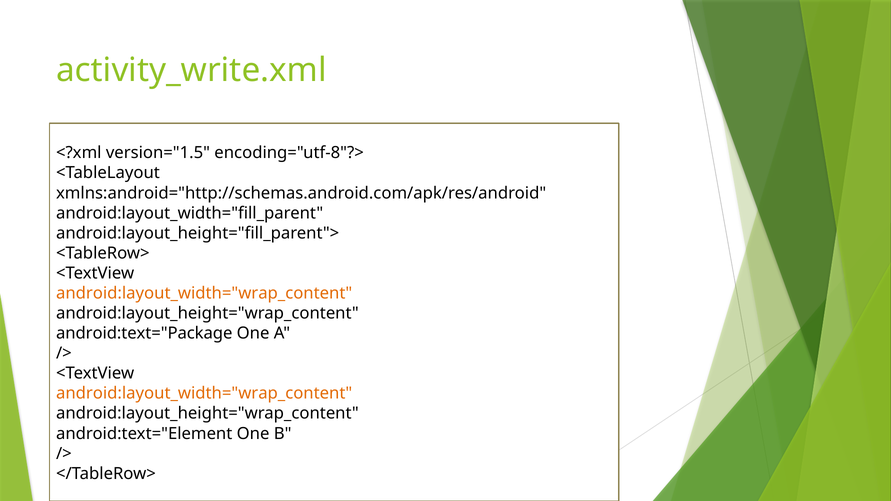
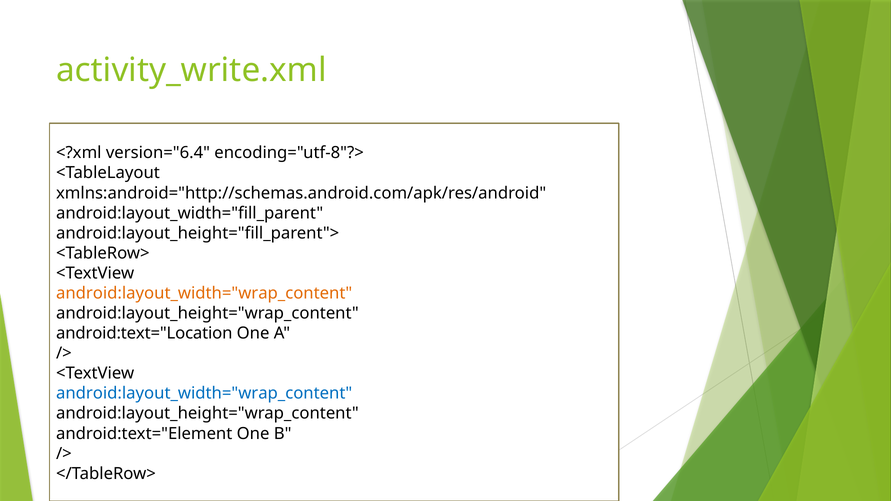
version="1.5: version="1.5 -> version="6.4
android:text="Package: android:text="Package -> android:text="Location
android:layout_width="wrap_content at (204, 394) colour: orange -> blue
